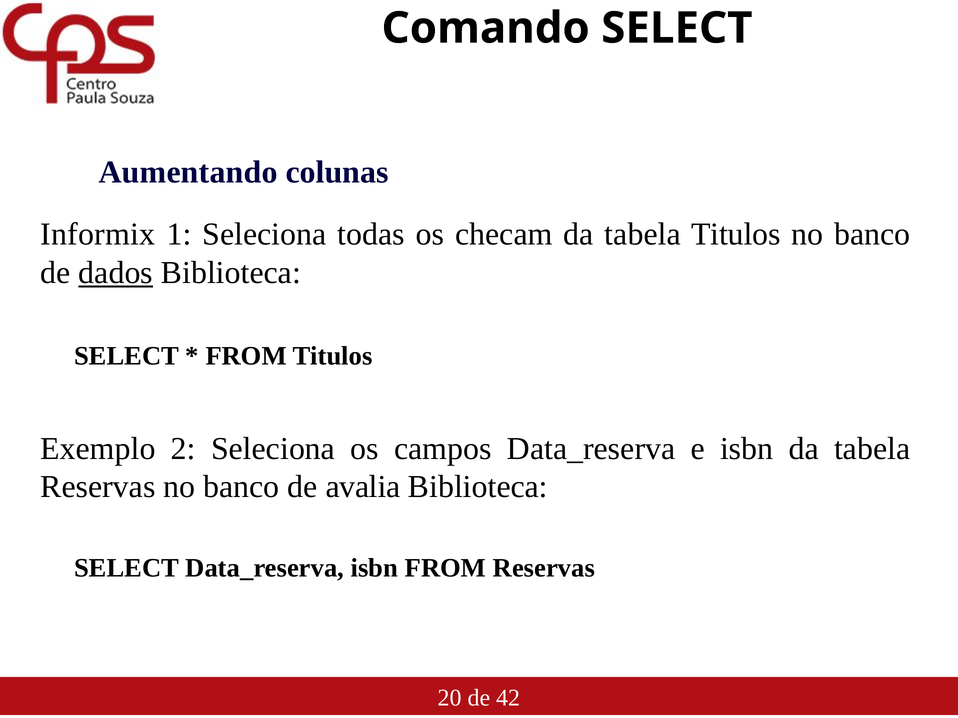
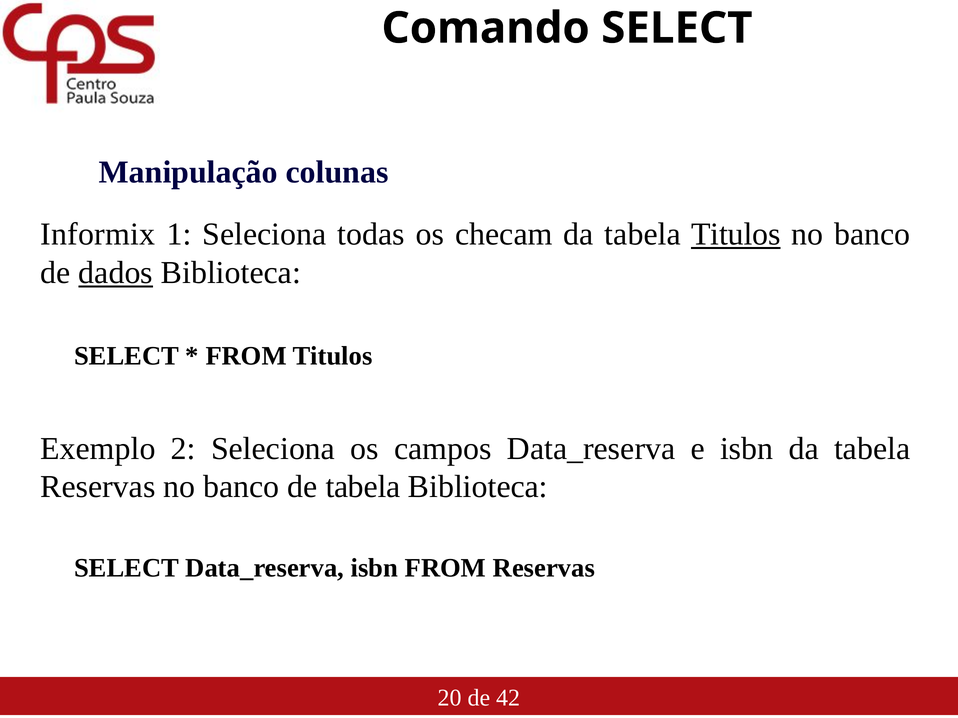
Aumentando: Aumentando -> Manipulação
Titulos at (736, 234) underline: none -> present
de avalia: avalia -> tabela
